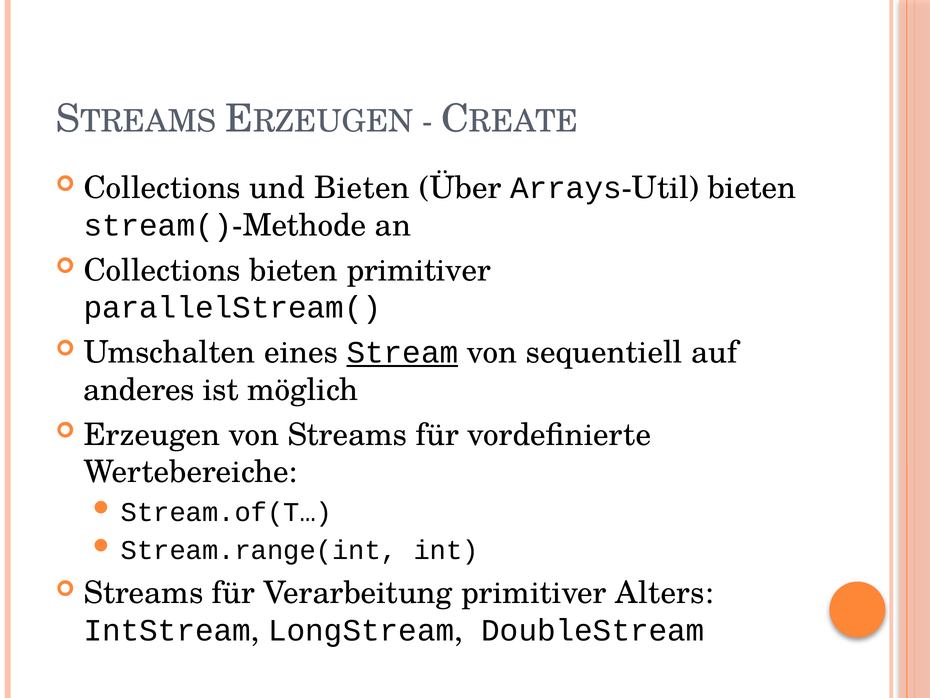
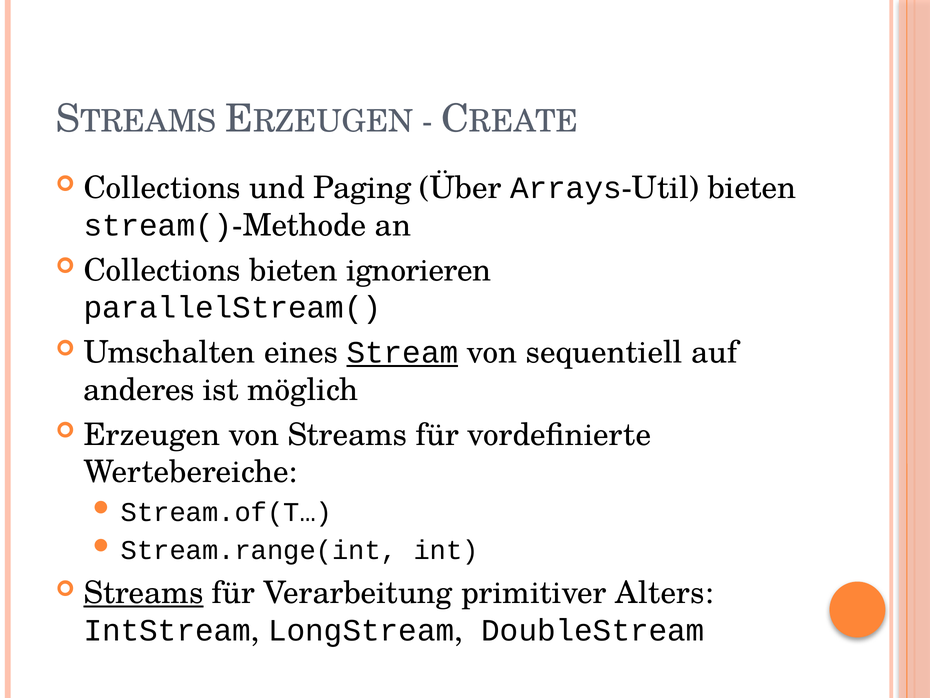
und Bieten: Bieten -> Paging
bieten primitiver: primitiver -> ignorieren
Streams at (143, 593) underline: none -> present
